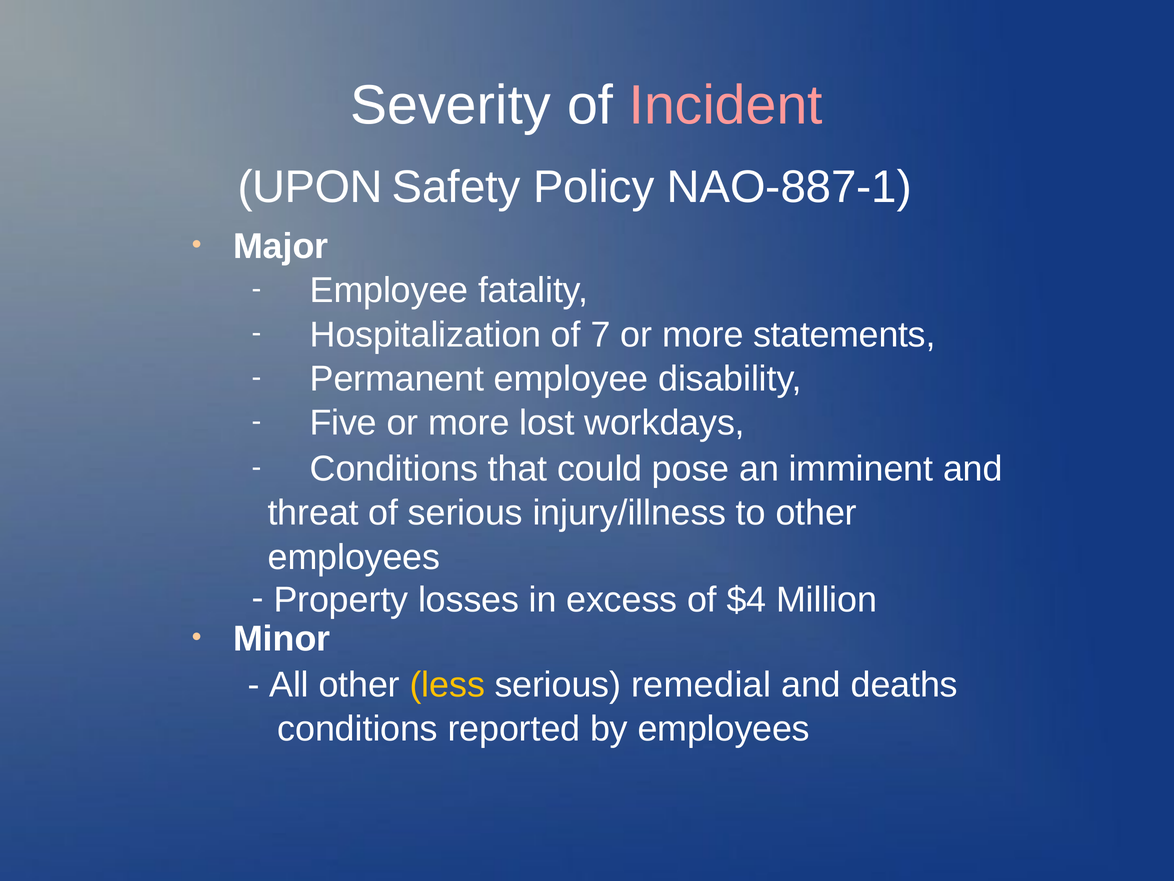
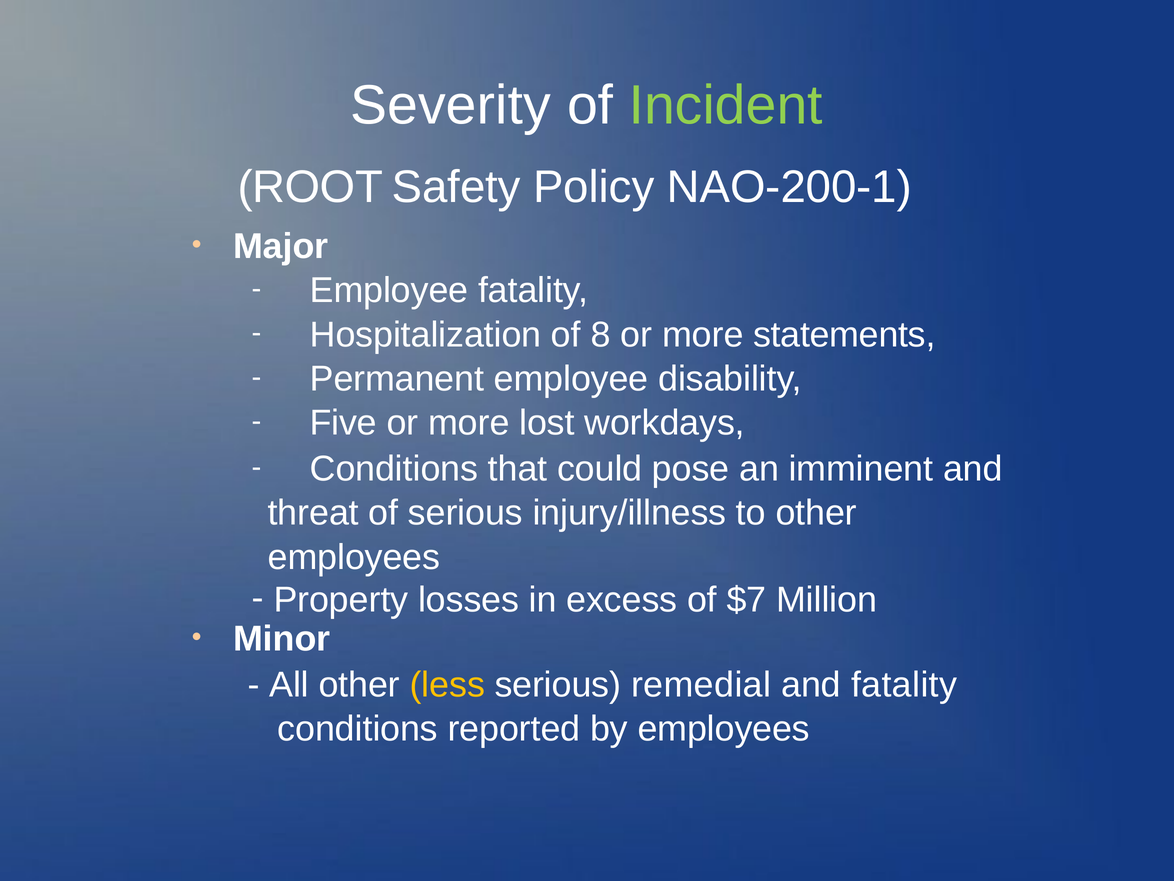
Incident colour: pink -> light green
UPON: UPON -> ROOT
NAO-887-1: NAO-887-1 -> NAO-200-1
7: 7 -> 8
$4: $4 -> $7
and deaths: deaths -> fatality
